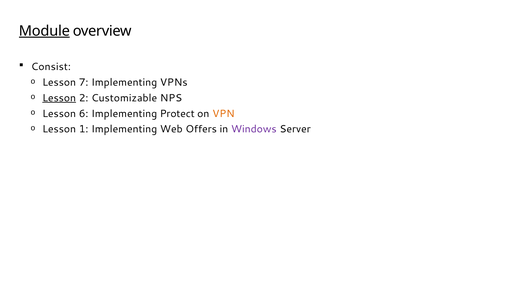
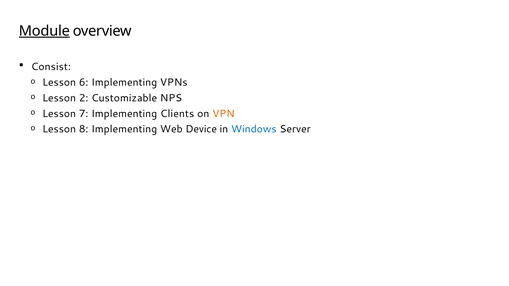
7: 7 -> 6
Lesson at (59, 98) underline: present -> none
6: 6 -> 7
Protect: Protect -> Clients
1: 1 -> 8
Offers: Offers -> Device
Windows colour: purple -> blue
